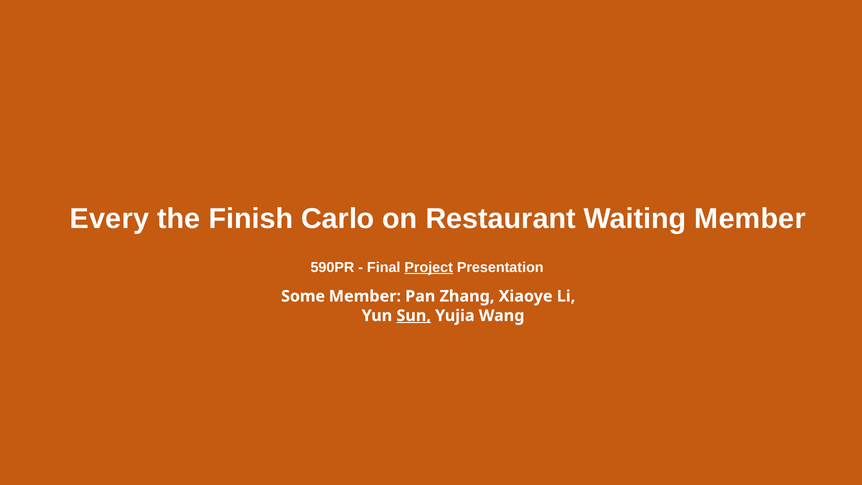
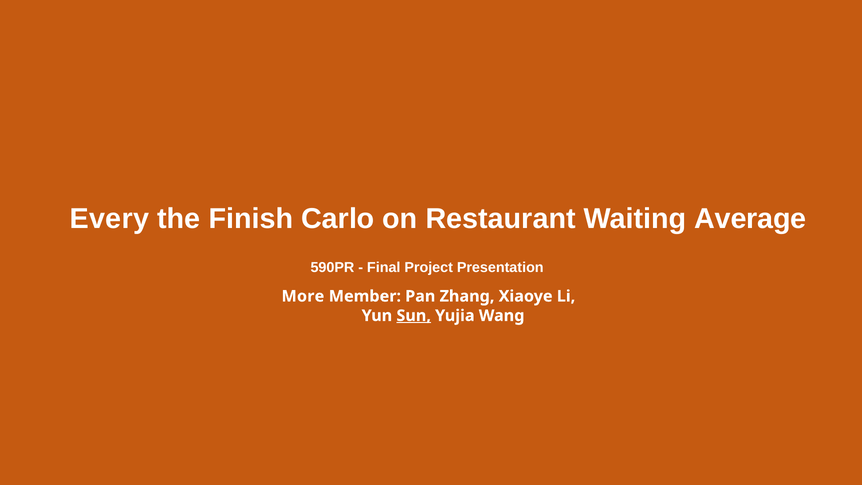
Waiting Member: Member -> Average
Project underline: present -> none
Some: Some -> More
